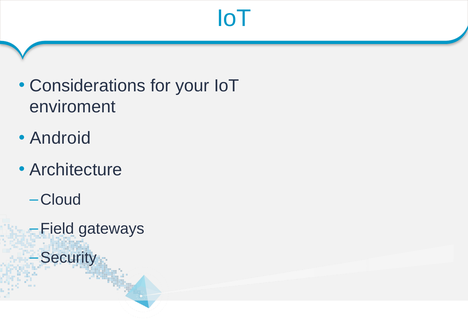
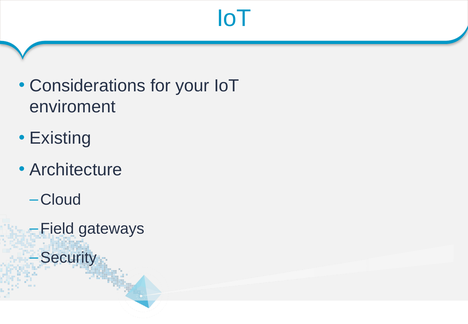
Android: Android -> Existing
